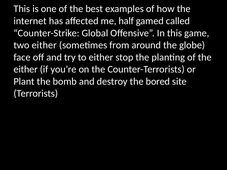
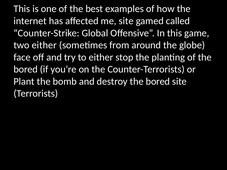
me half: half -> site
either at (26, 69): either -> bored
